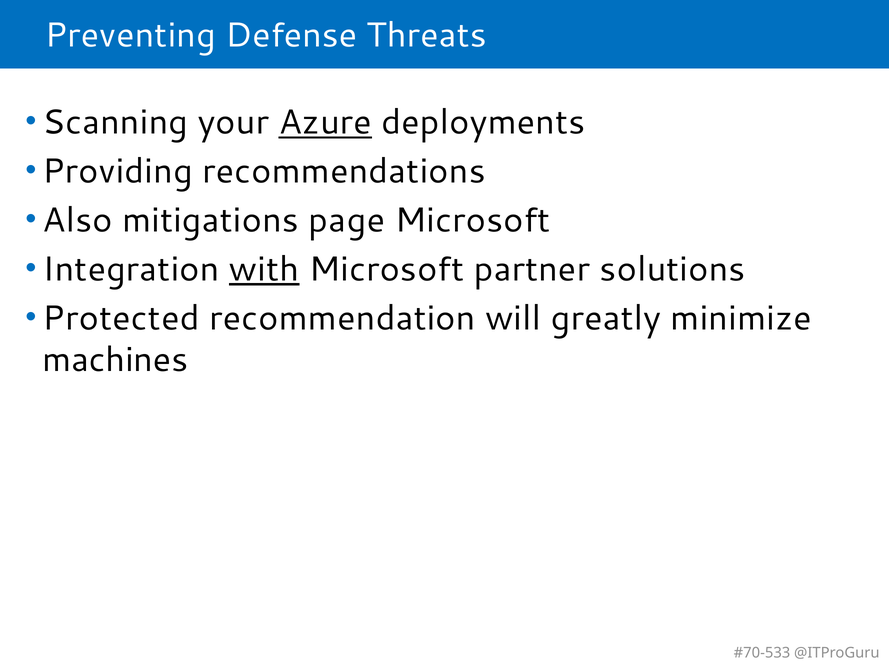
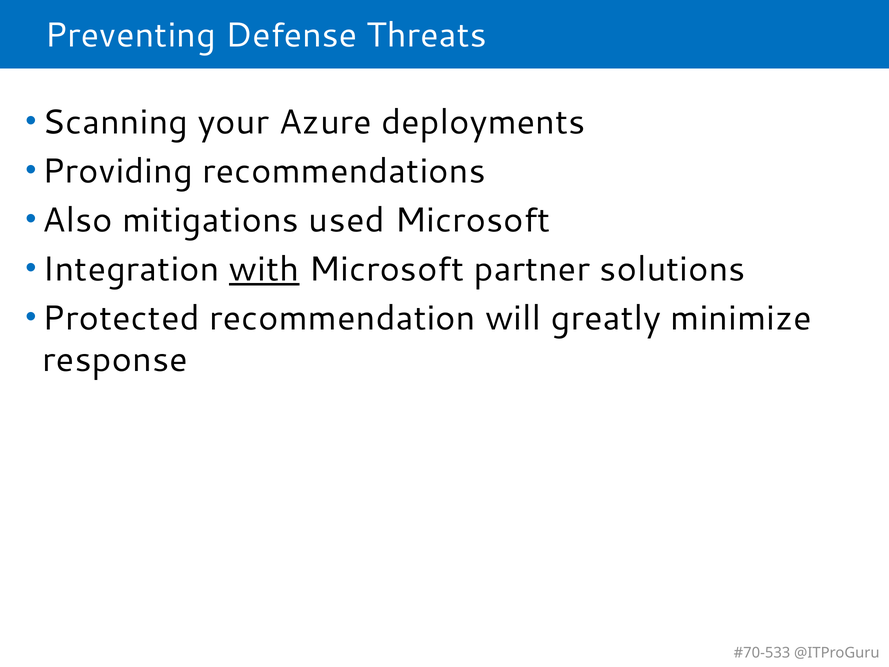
Azure underline: present -> none
page: page -> used
machines: machines -> response
